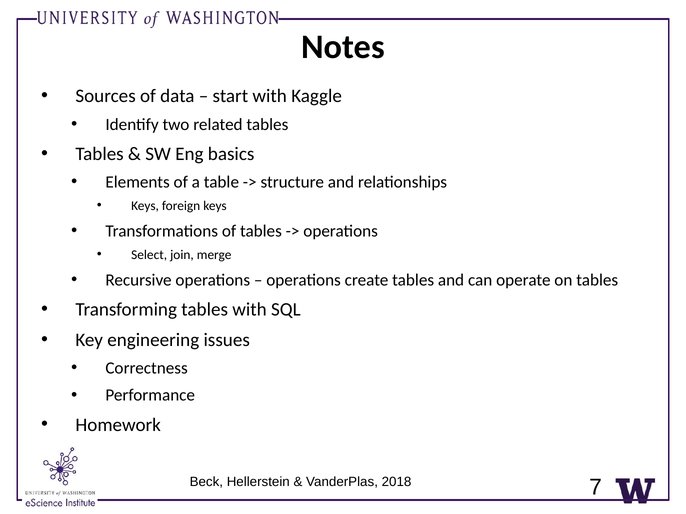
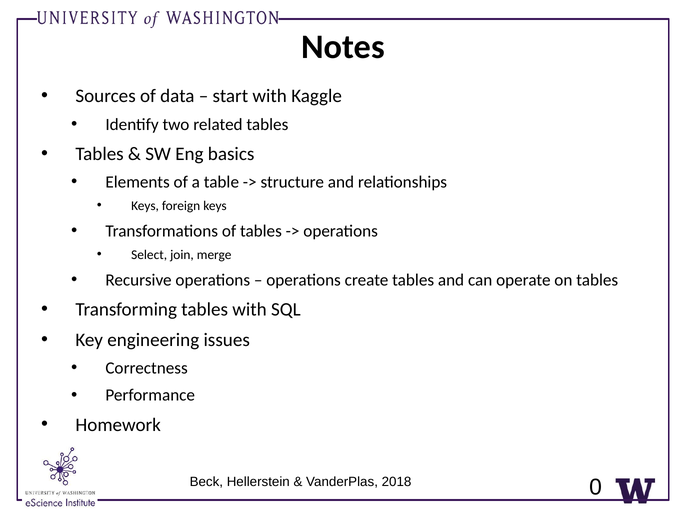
7: 7 -> 0
